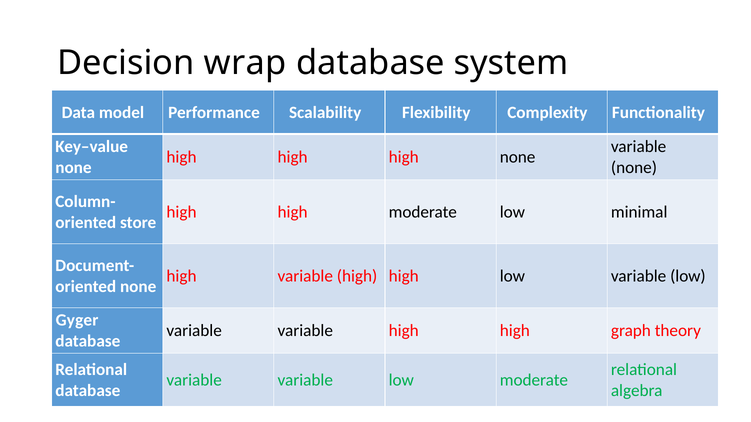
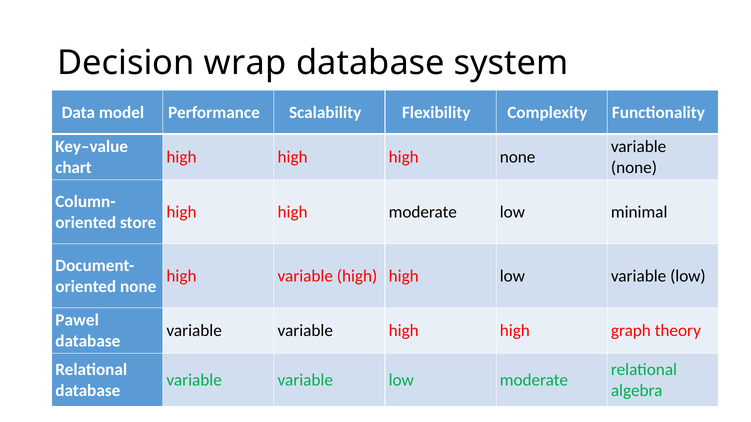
none at (73, 168): none -> chart
Gyger: Gyger -> Pawel
